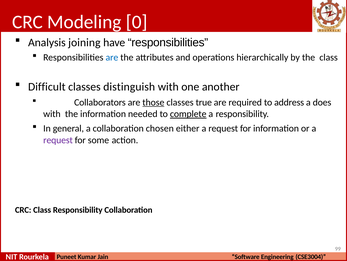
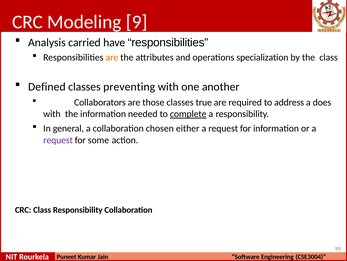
0: 0 -> 9
joining: joining -> carried
are at (112, 57) colour: blue -> orange
hierarchically: hierarchically -> specialization
Difficult: Difficult -> Defined
distinguish: distinguish -> preventing
those underline: present -> none
